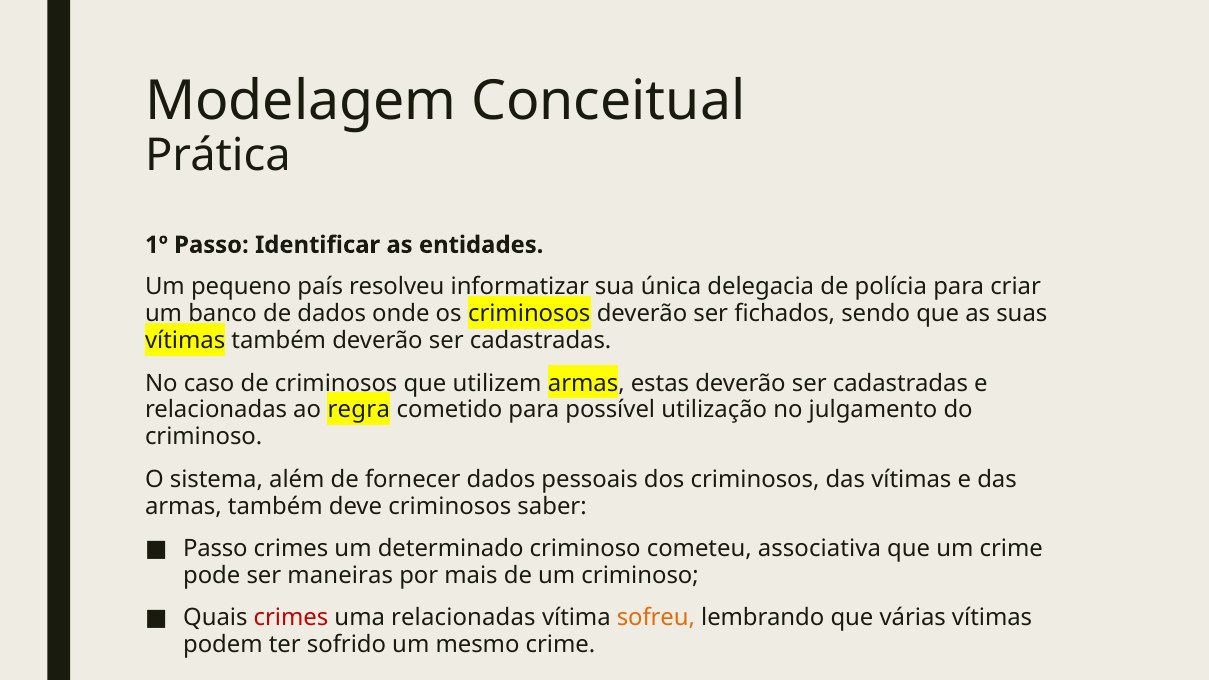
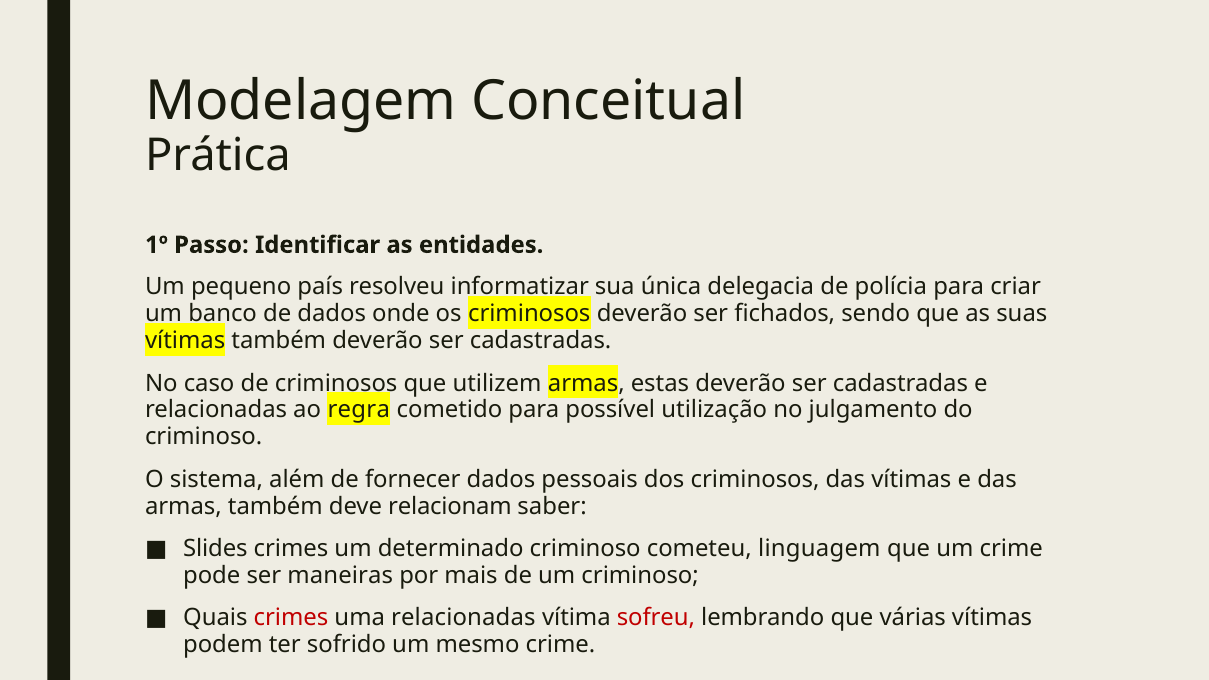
deve criminosos: criminosos -> relacionam
Passo at (215, 548): Passo -> Slides
associativa: associativa -> linguagem
sofreu colour: orange -> red
